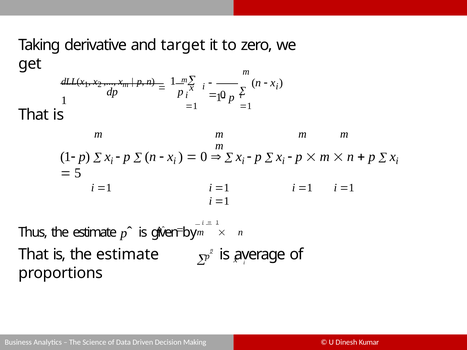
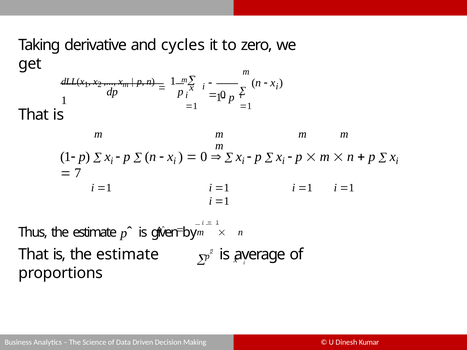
target: target -> cycles
5: 5 -> 7
